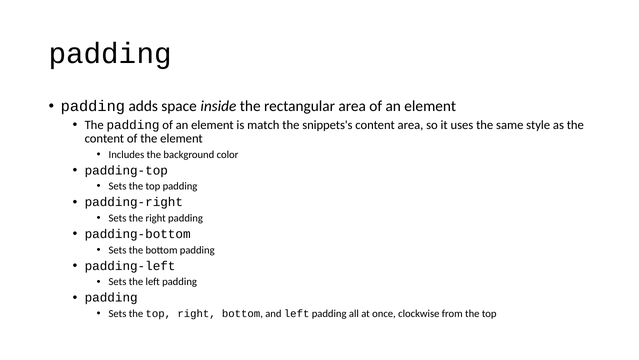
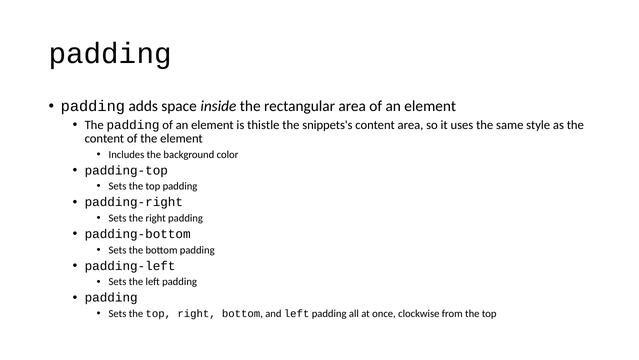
match: match -> thistle
